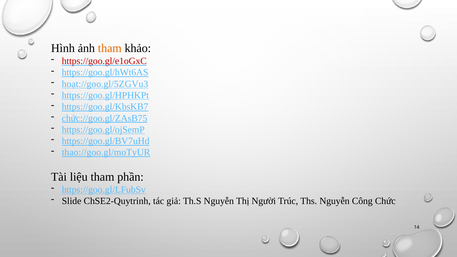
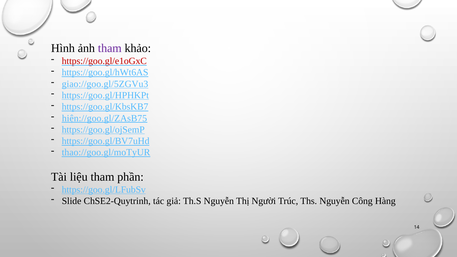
tham at (110, 48) colour: orange -> purple
hoạt://goo.gl/5ZGVu3: hoạt://goo.gl/5ZGVu3 -> giao://goo.gl/5ZGVu3
chức://goo.gl/ZAsB75: chức://goo.gl/ZAsB75 -> hiện://goo.gl/ZAsB75
Chức: Chức -> Hàng
